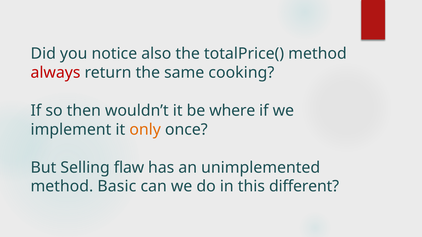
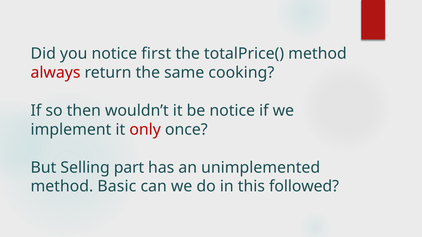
also: also -> first
be where: where -> notice
only colour: orange -> red
flaw: flaw -> part
different: different -> followed
